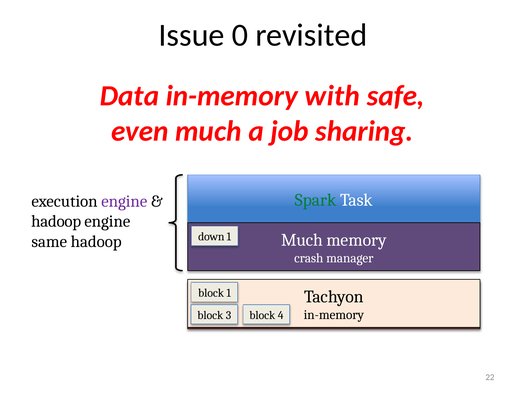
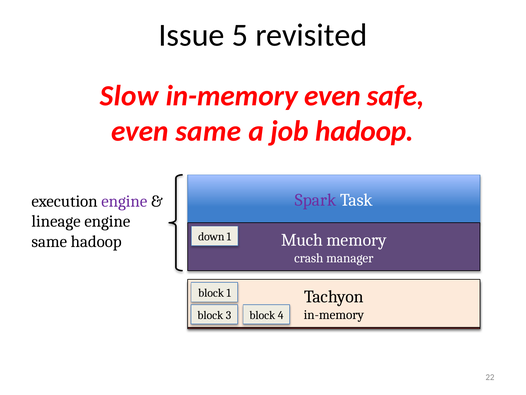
0: 0 -> 5
Data: Data -> Slow
in-memory with: with -> even
even much: much -> same
job sharing: sharing -> hadoop
Spark colour: green -> purple
hadoop at (56, 221): hadoop -> lineage
